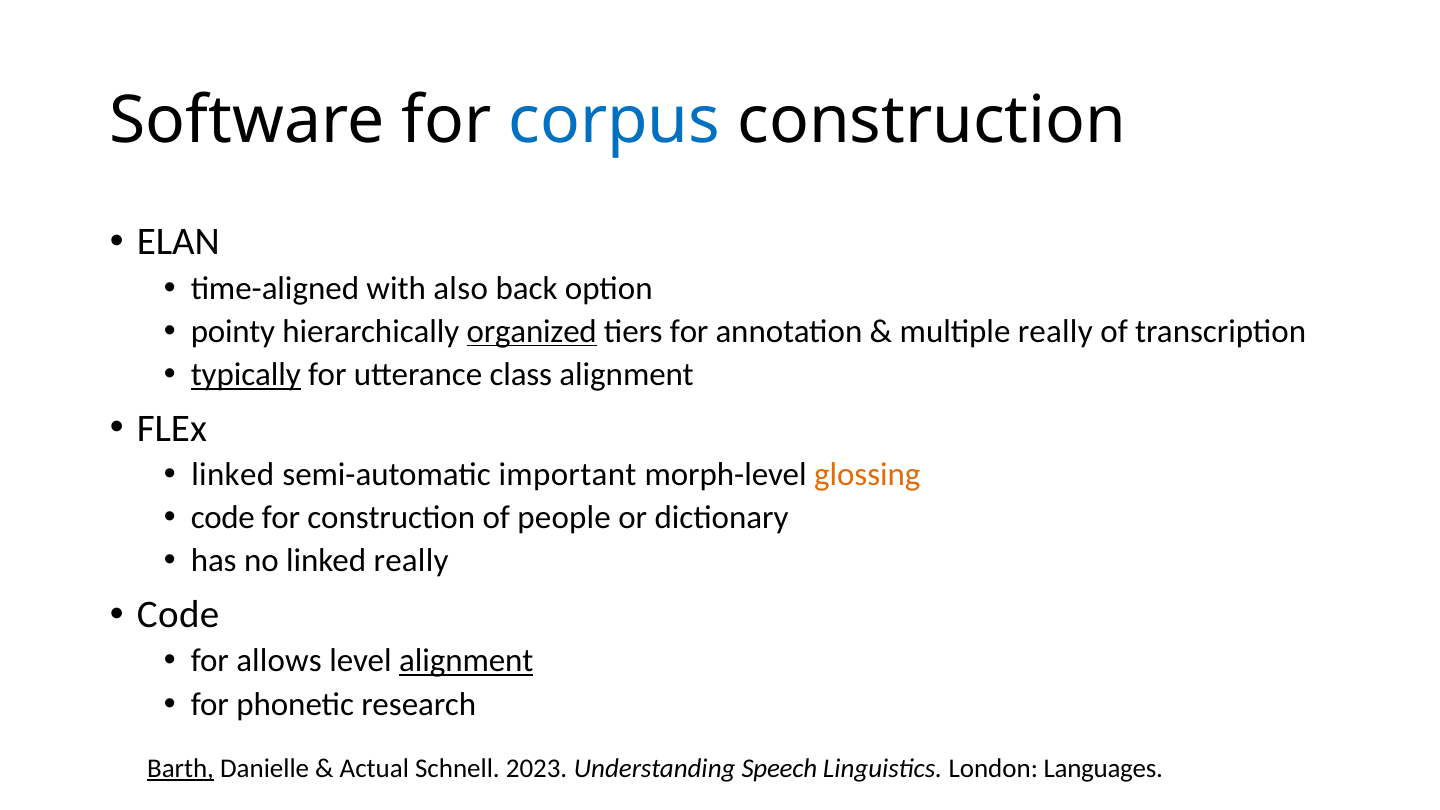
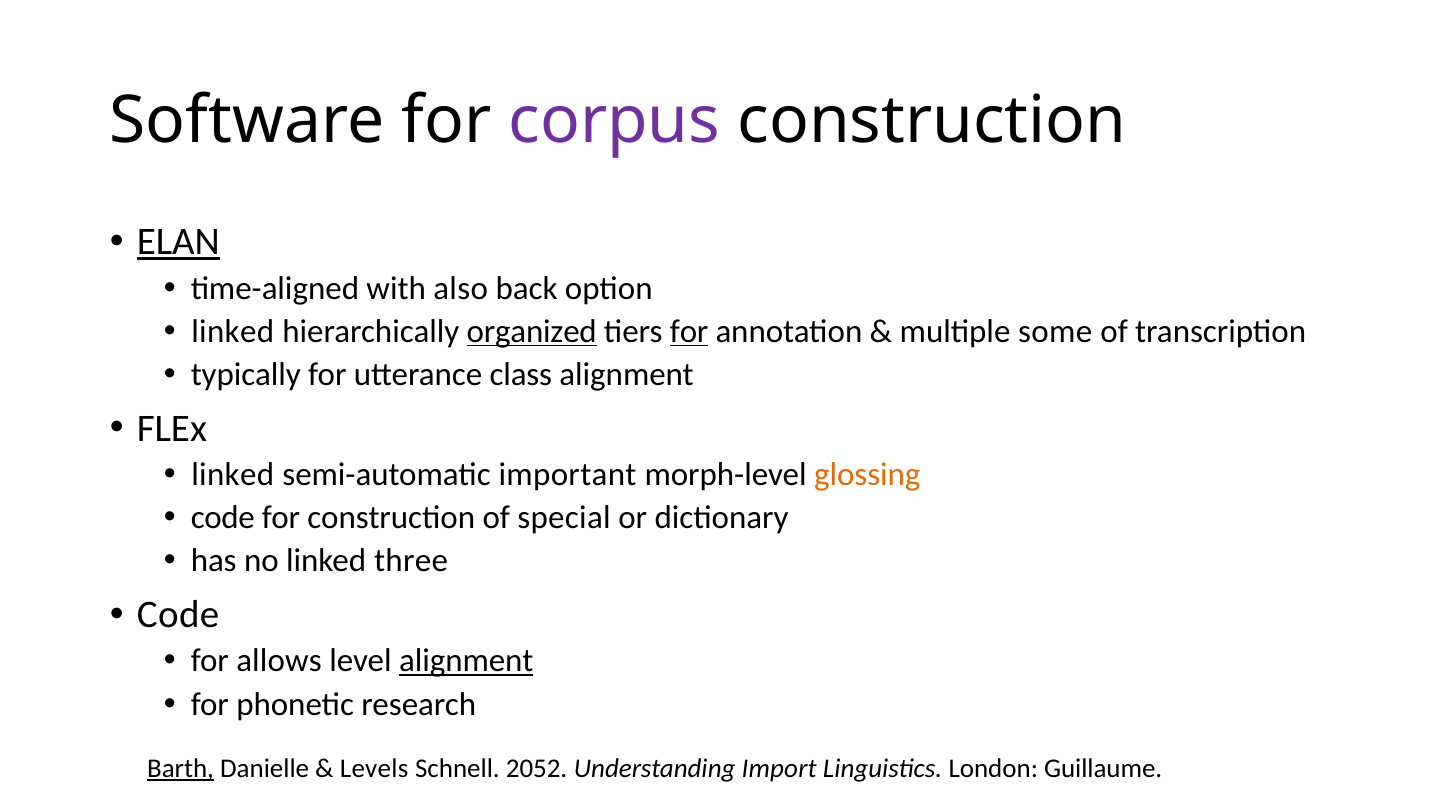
corpus colour: blue -> purple
ELAN underline: none -> present
pointy at (233, 331): pointy -> linked
for at (689, 331) underline: none -> present
multiple really: really -> some
typically underline: present -> none
people: people -> special
linked really: really -> three
Actual: Actual -> Levels
2023: 2023 -> 2052
Speech: Speech -> Import
Languages: Languages -> Guillaume
